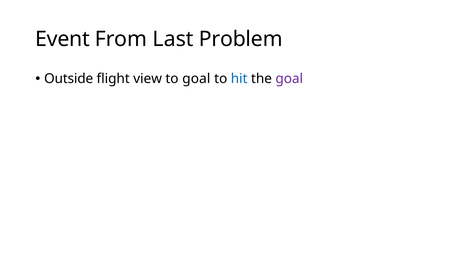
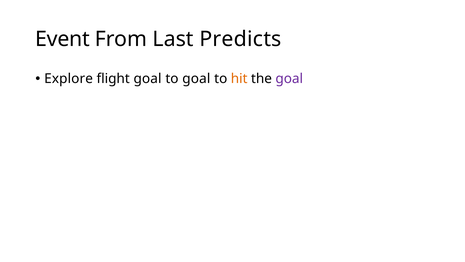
Problem: Problem -> Predicts
Outside: Outside -> Explore
flight view: view -> goal
hit colour: blue -> orange
